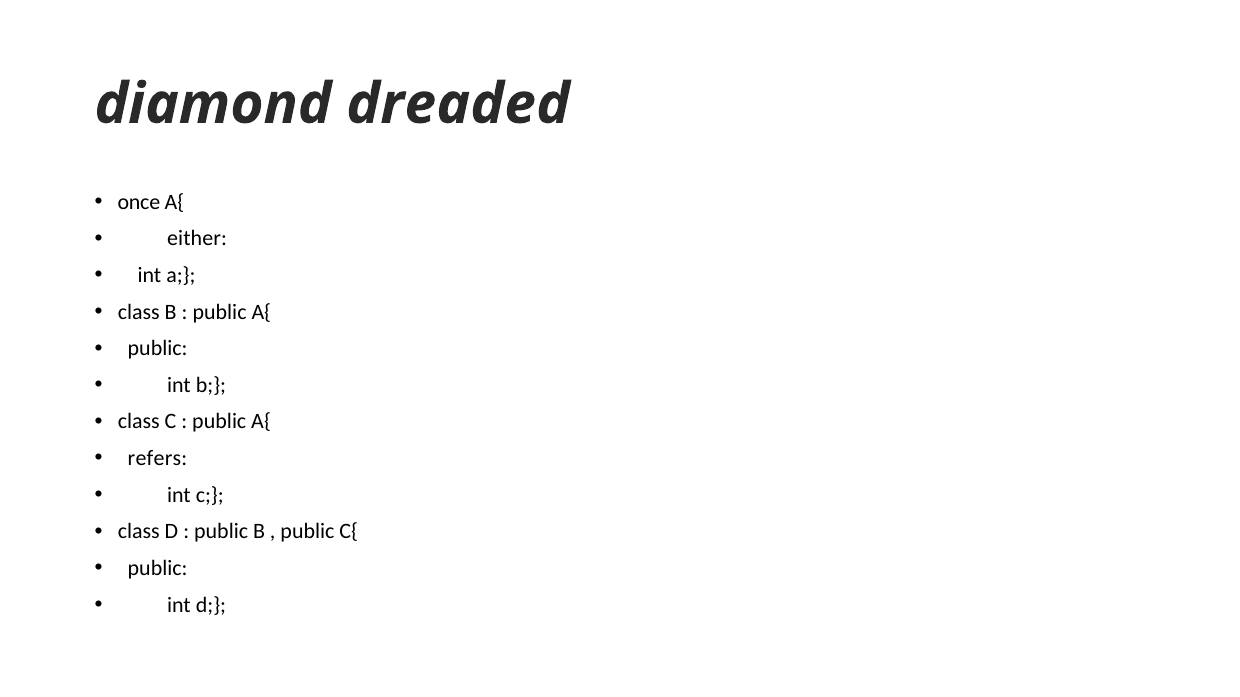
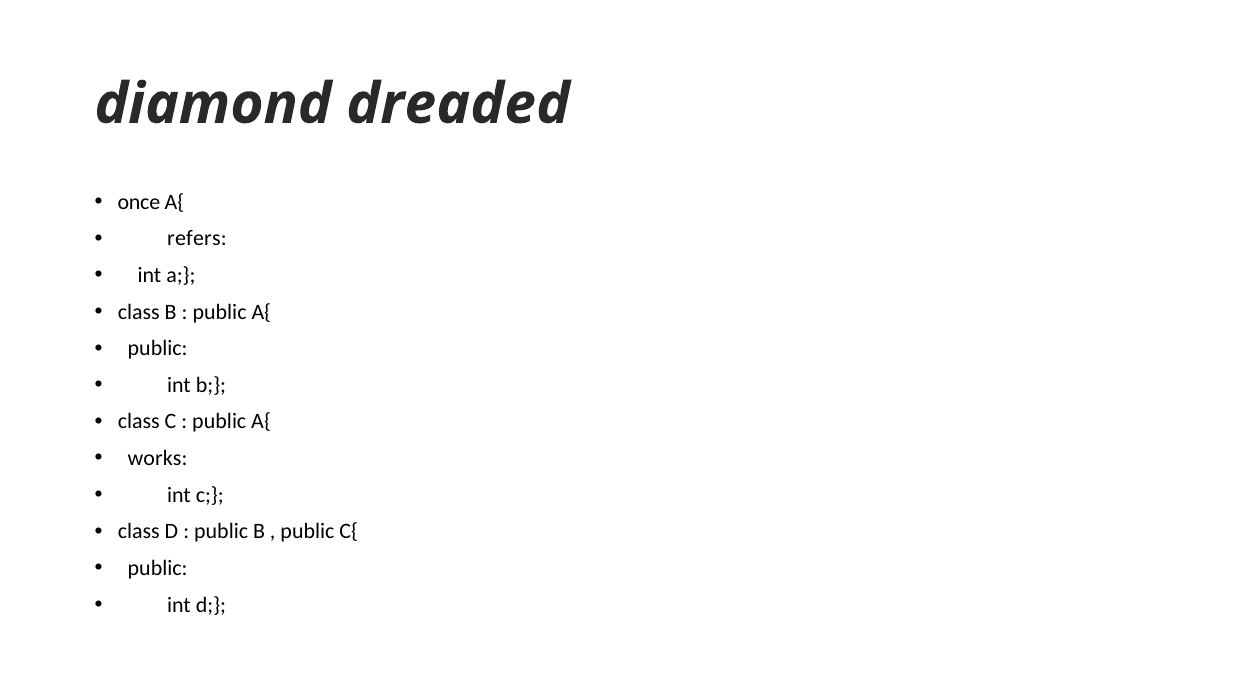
either: either -> refers
refers: refers -> works
